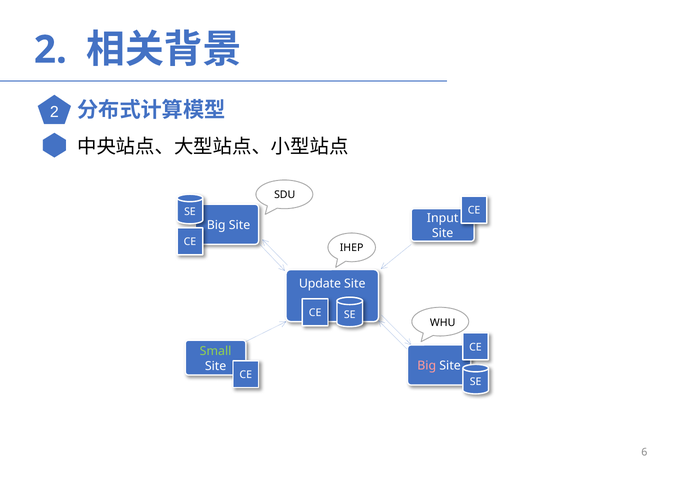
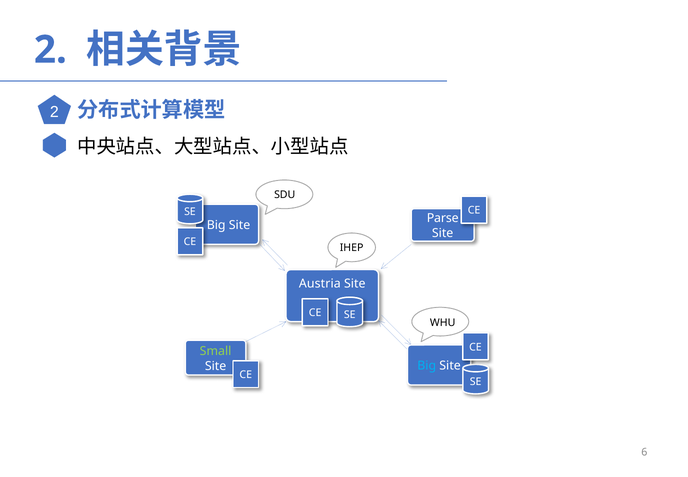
Input: Input -> Parse
Update: Update -> Austria
Big at (427, 365) colour: pink -> light blue
